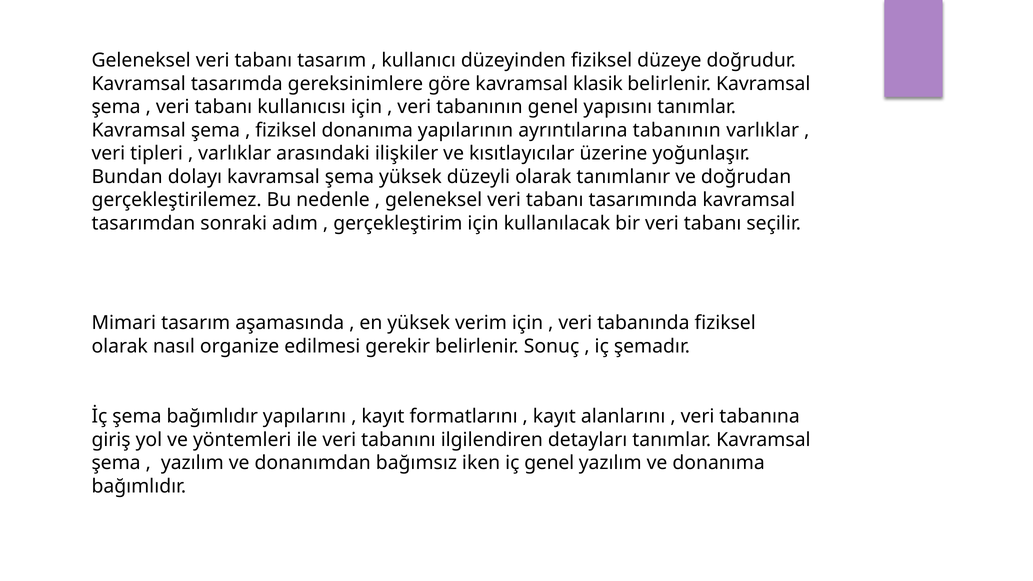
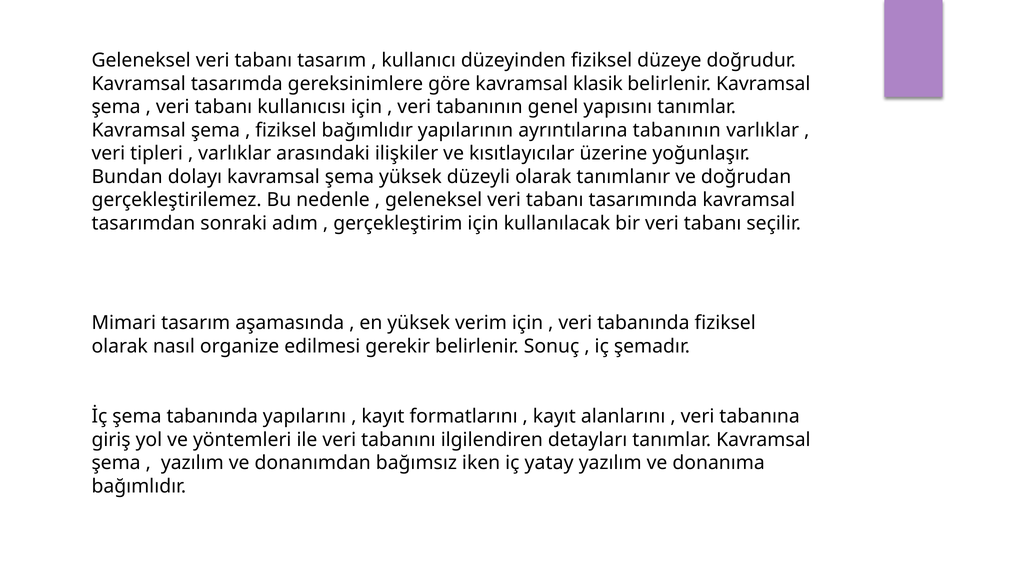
fiziksel donanıma: donanıma -> bağımlıdır
şema bağımlıdır: bağımlıdır -> tabanında
iç genel: genel -> yatay
